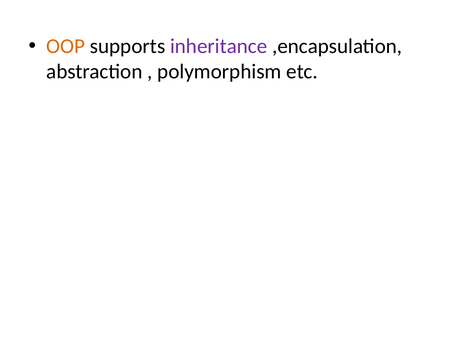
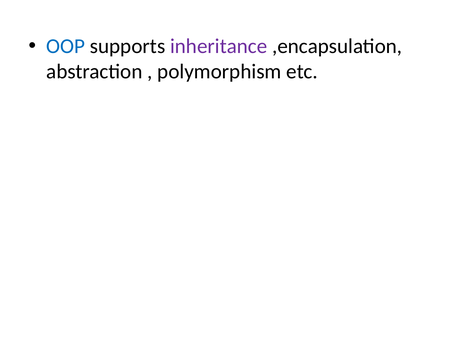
OOP colour: orange -> blue
